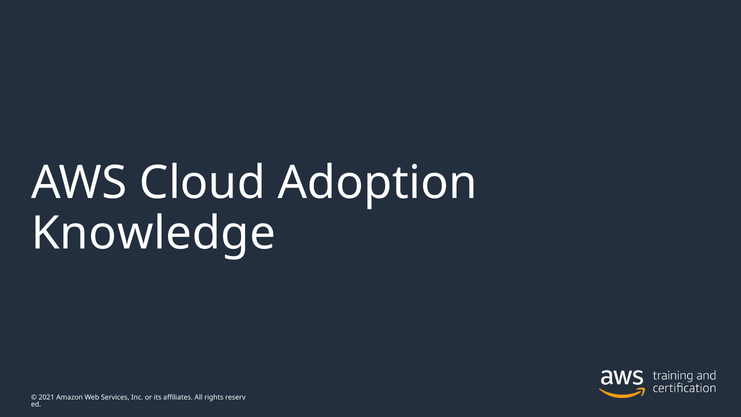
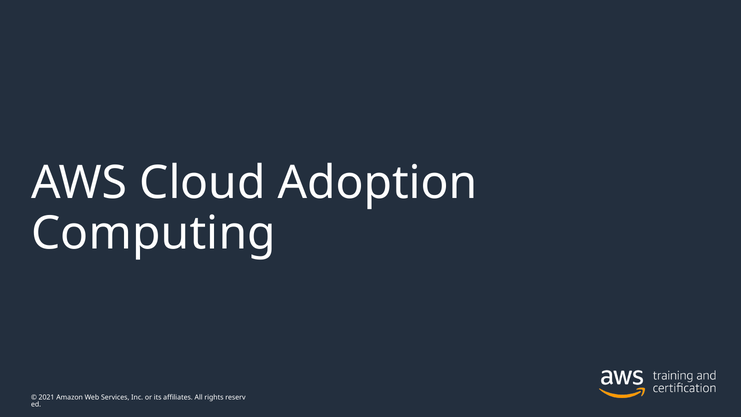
Knowledge: Knowledge -> Computing
